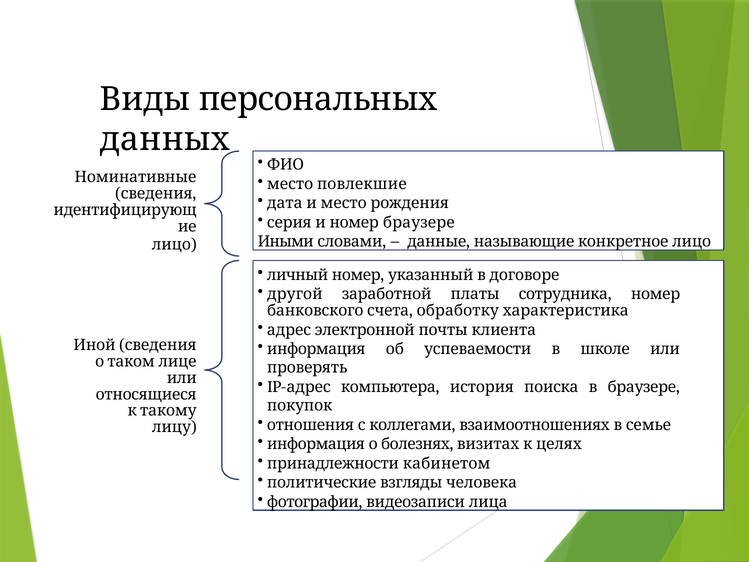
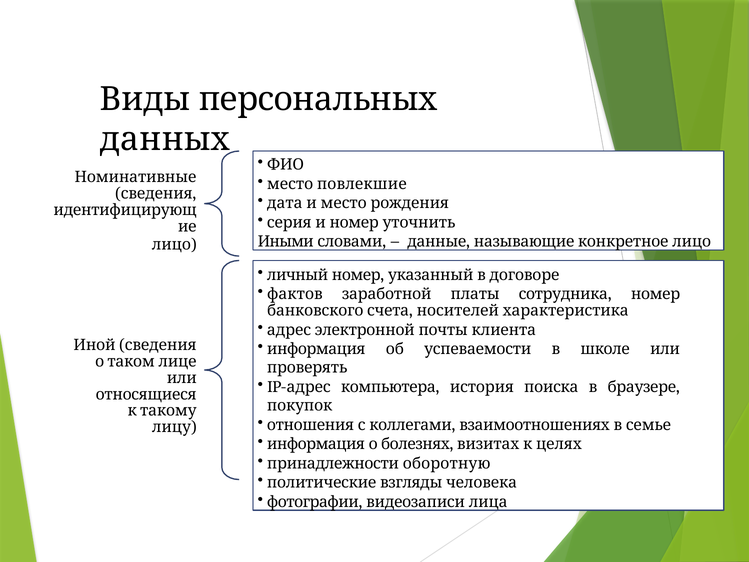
номер браузере: браузере -> уточнить
другой: другой -> фактов
обработку: обработку -> носителей
кабинетом: кабинетом -> оборотную
